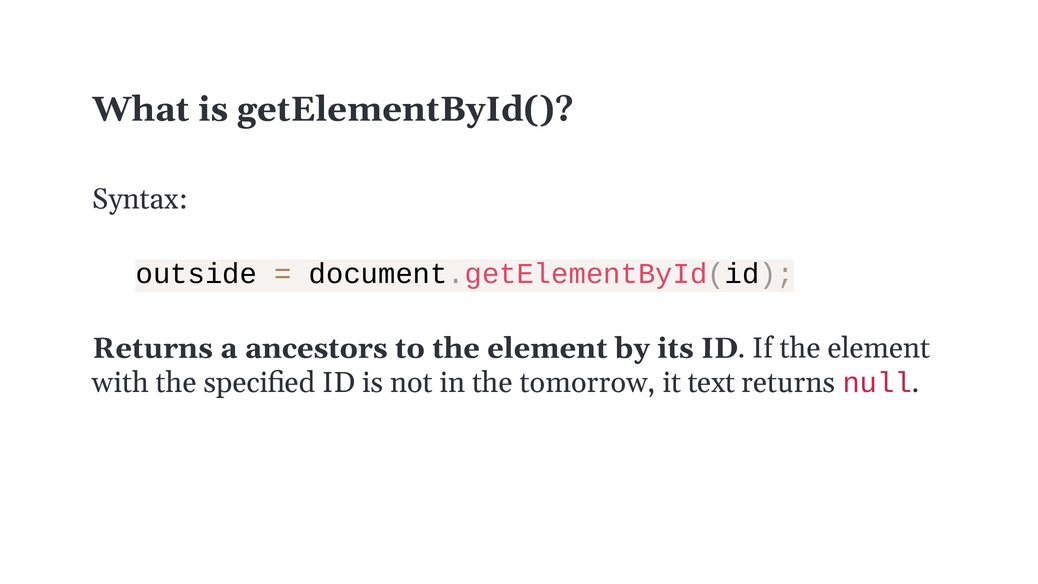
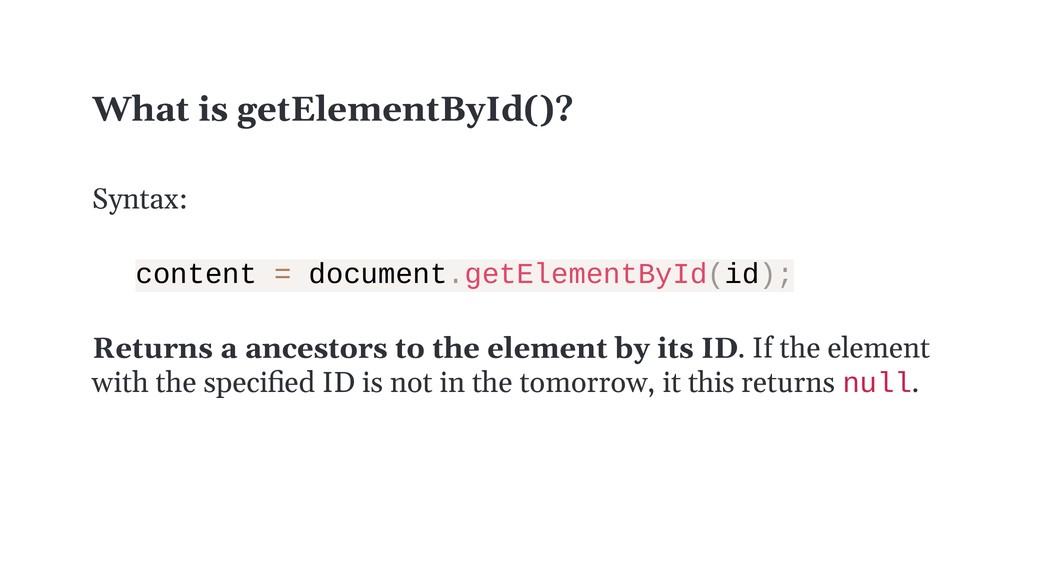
outside: outside -> content
text: text -> this
